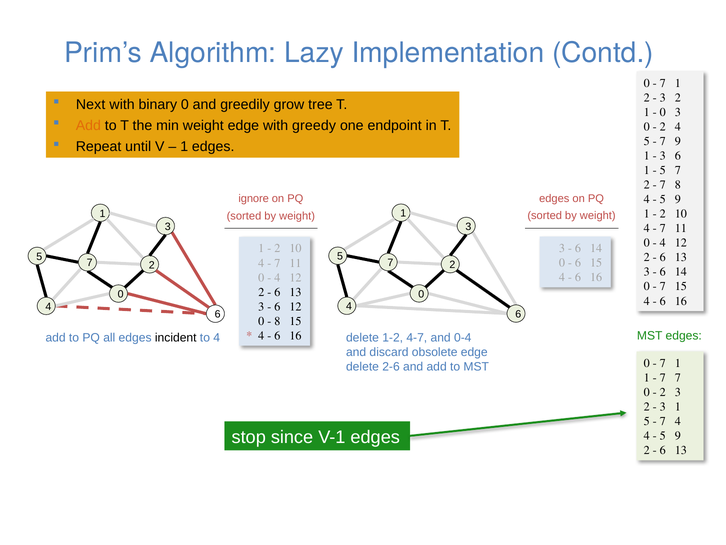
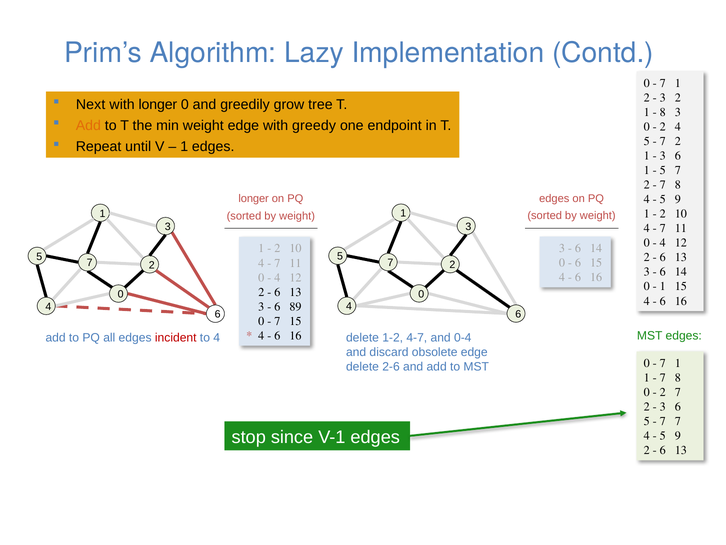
with binary: binary -> longer
0 at (663, 112): 0 -> 8
9 at (678, 141): 9 -> 2
ignore at (254, 198): ignore -> longer
7 at (663, 286): 7 -> 1
6 12: 12 -> 89
8 at (277, 321): 8 -> 7
incident colour: black -> red
7 at (678, 377): 7 -> 8
3 at (678, 392): 3 -> 7
1 at (678, 406): 1 -> 6
7 4: 4 -> 7
